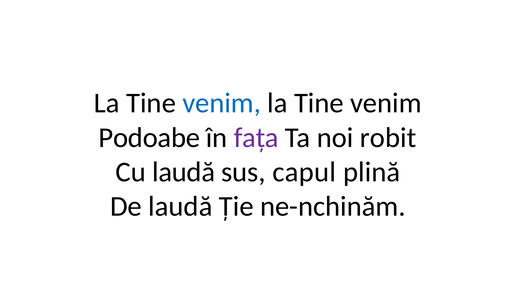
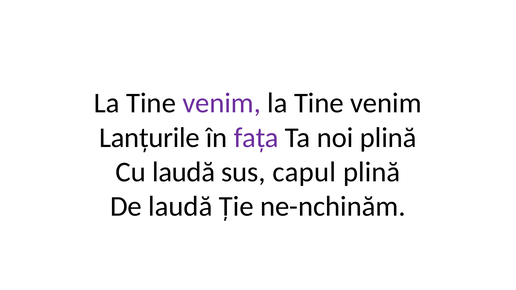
venim at (222, 103) colour: blue -> purple
Podoabe: Podoabe -> Lanțurile
noi robit: robit -> plină
